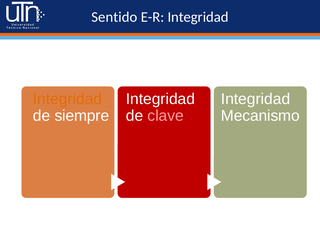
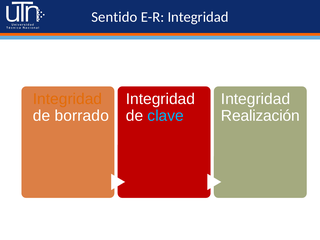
siempre: siempre -> borrado
clave colour: pink -> light blue
Mecanismo: Mecanismo -> Realización
